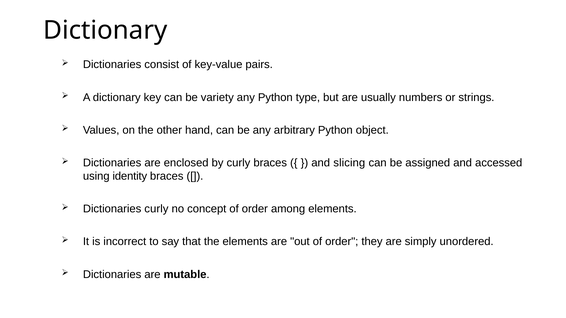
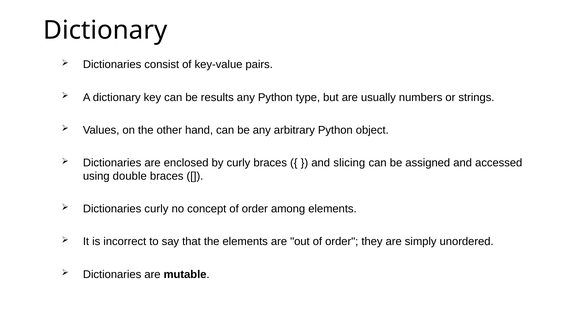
variety: variety -> results
identity: identity -> double
